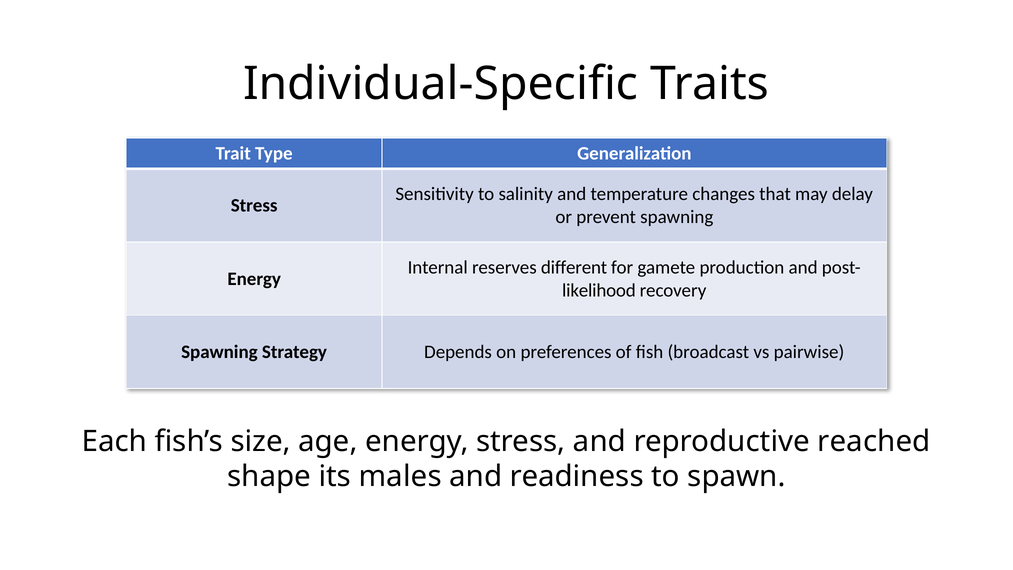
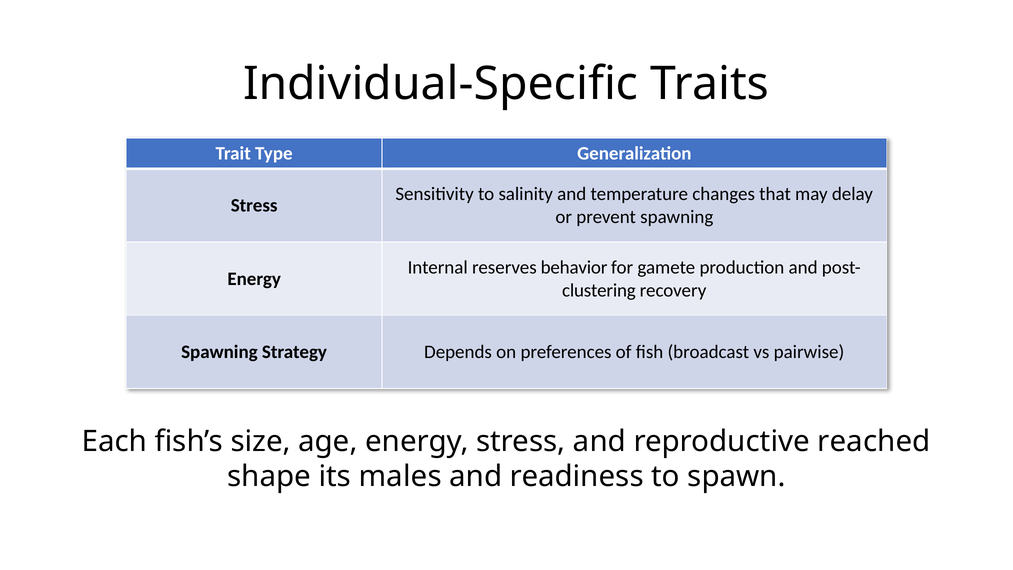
different: different -> behavior
likelihood: likelihood -> clustering
